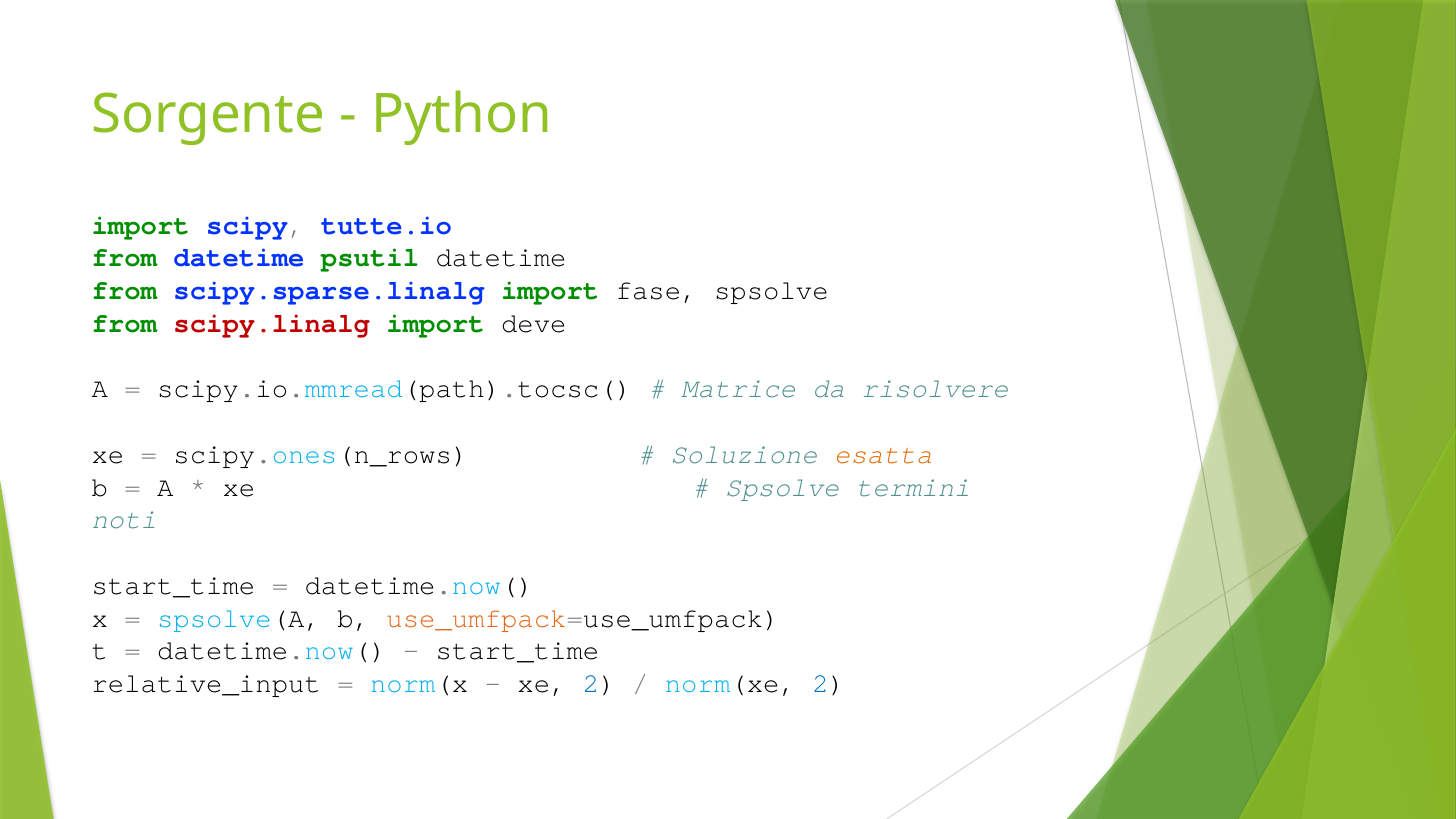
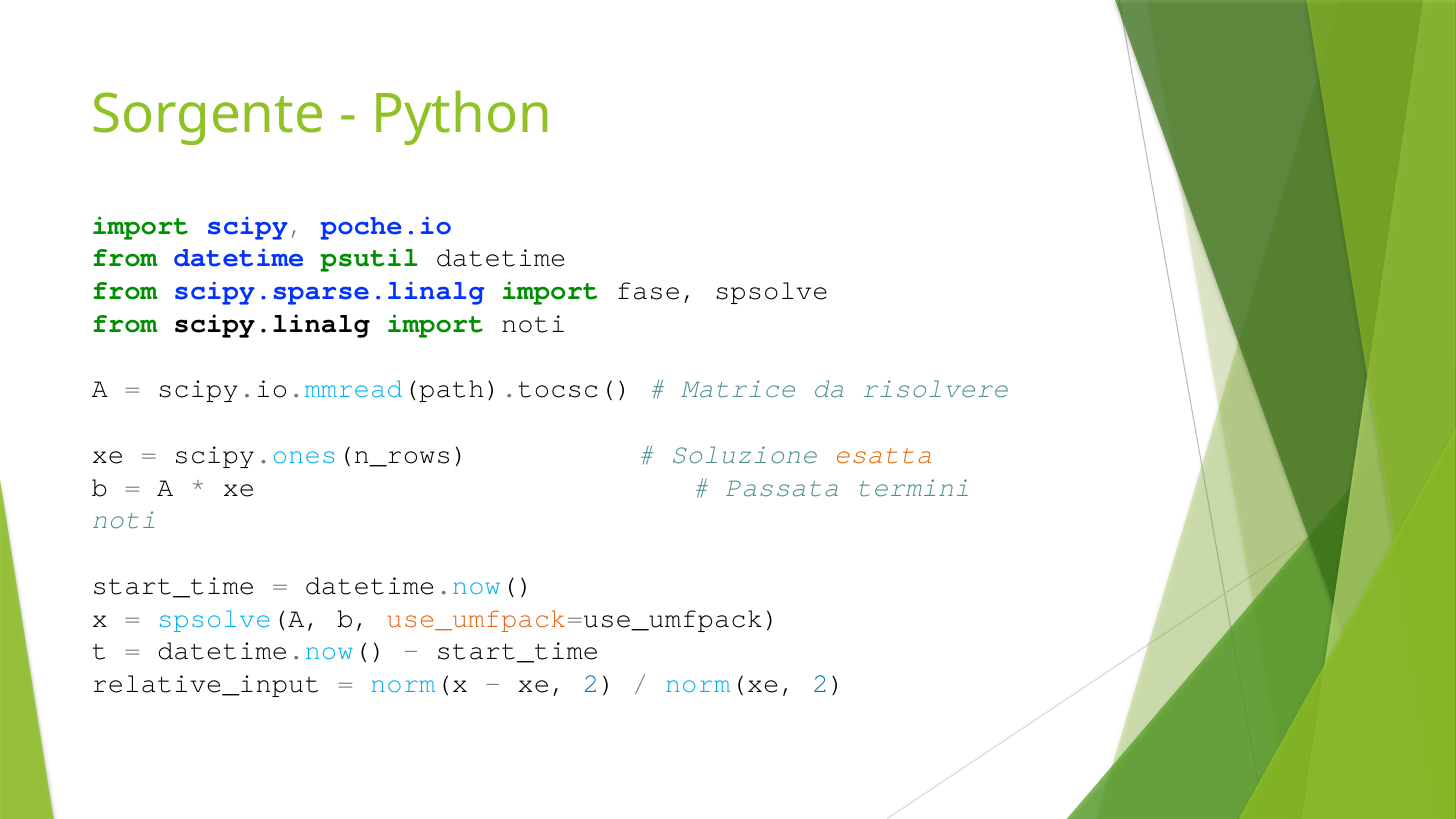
tutte.io: tutte.io -> poche.io
scipy.linalg colour: red -> black
import deve: deve -> noti
Spsolve at (782, 487): Spsolve -> Passata
